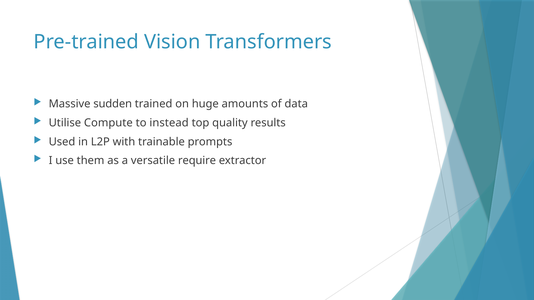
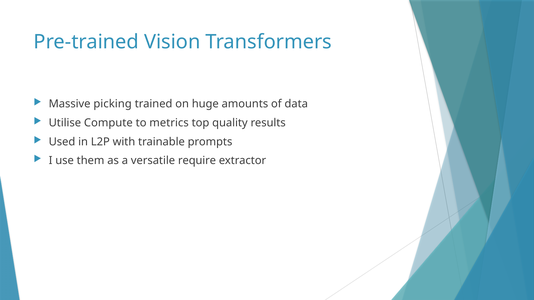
sudden: sudden -> picking
instead: instead -> metrics
